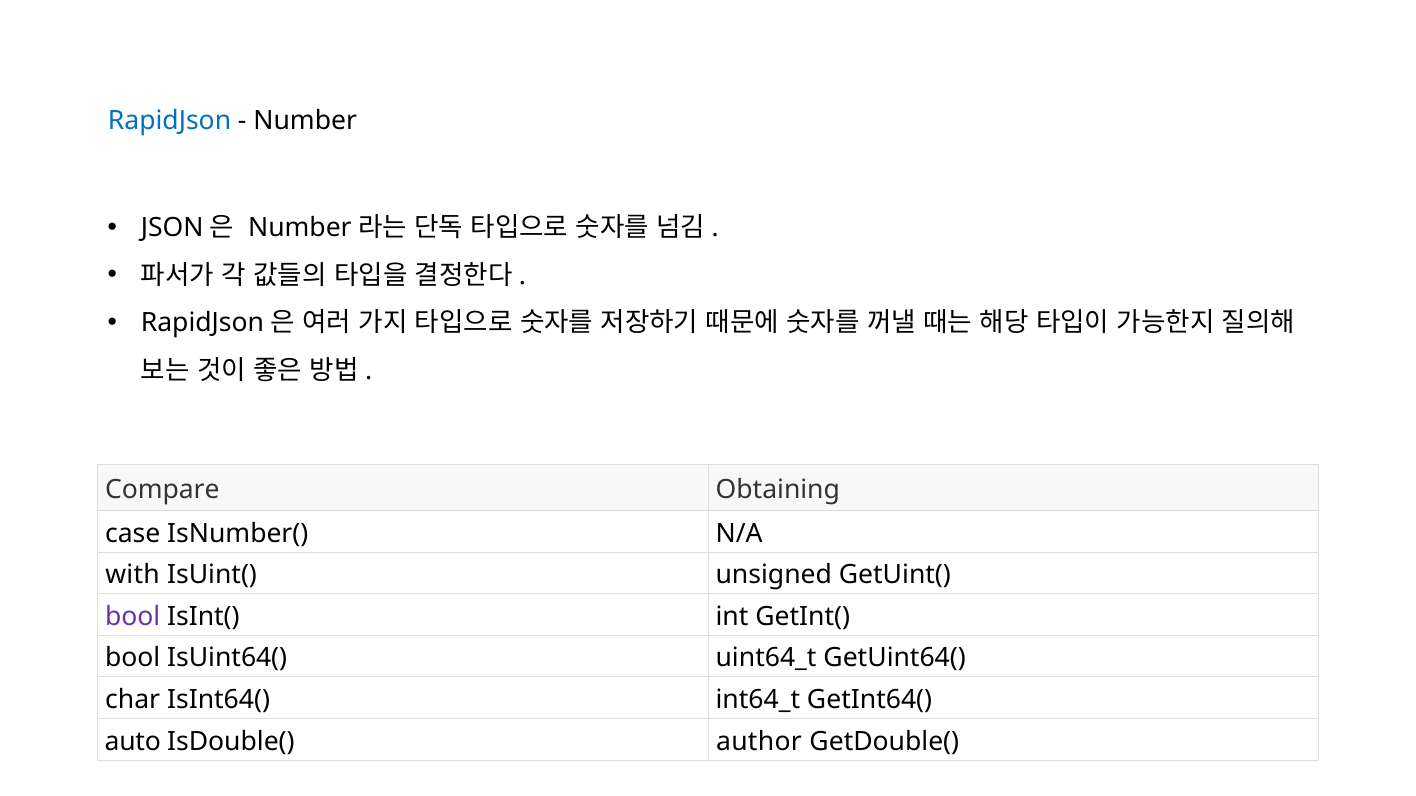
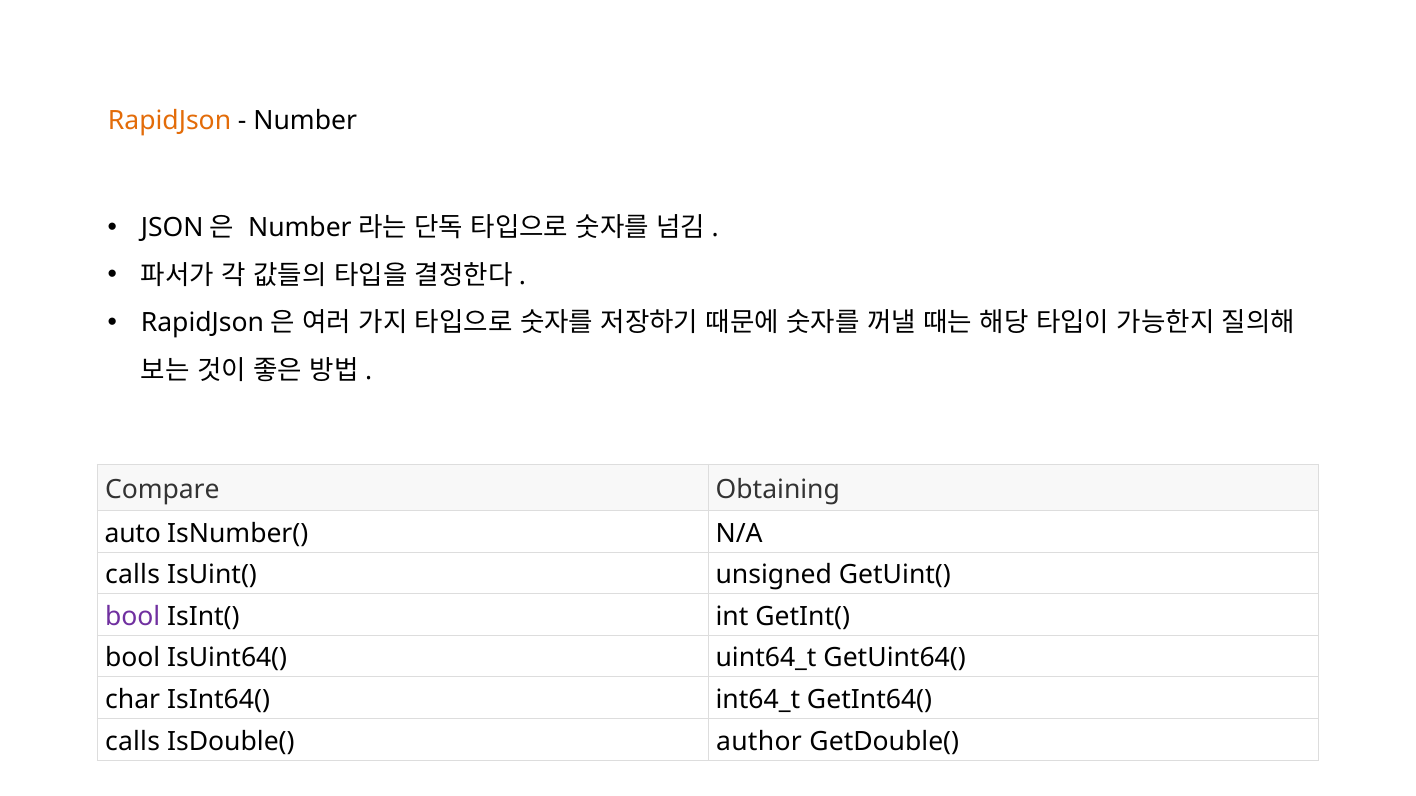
RapidJson colour: blue -> orange
case: case -> auto
with at (133, 575): with -> calls
auto at (133, 742): auto -> calls
